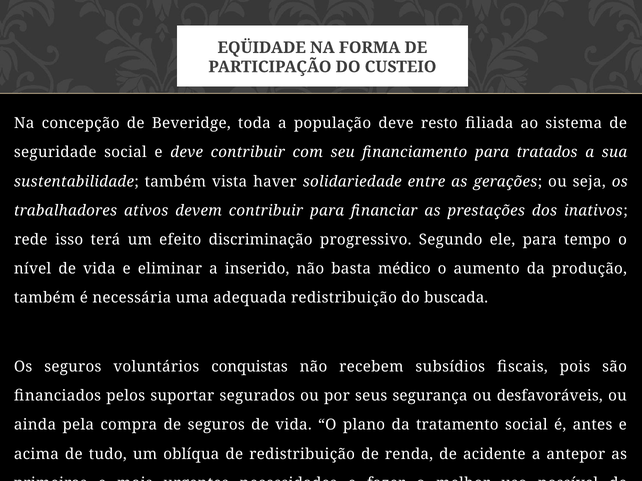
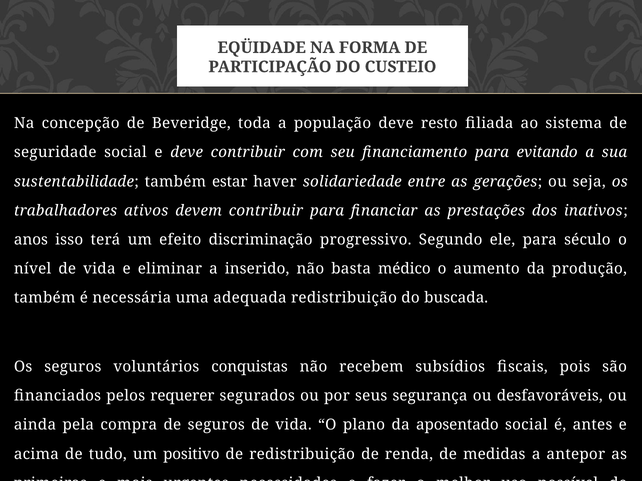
tratados: tratados -> evitando
vista: vista -> estar
rede: rede -> anos
tempo: tempo -> século
suportar: suportar -> requerer
tratamento: tratamento -> aposentado
oblíqua: oblíqua -> positivo
acidente: acidente -> medidas
